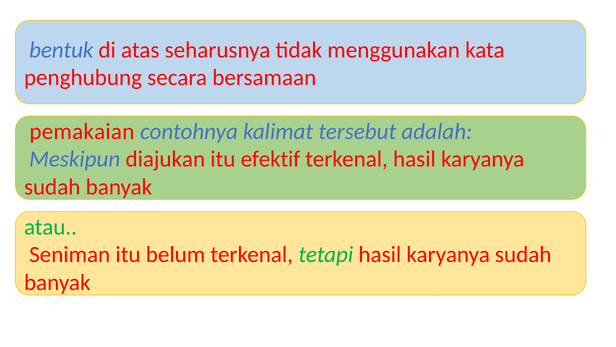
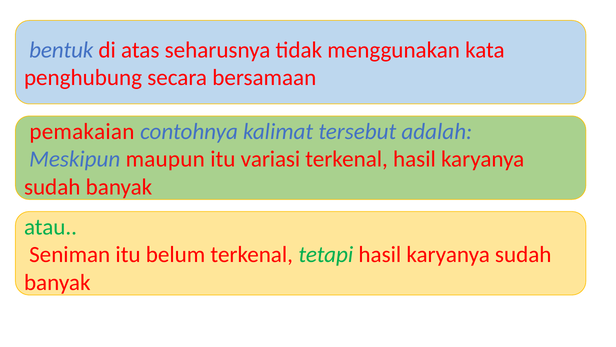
diajukan: diajukan -> maupun
efektif: efektif -> variasi
